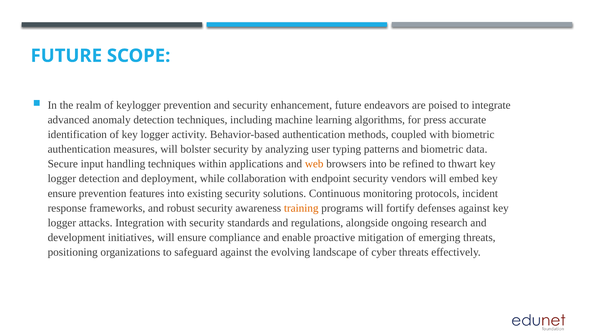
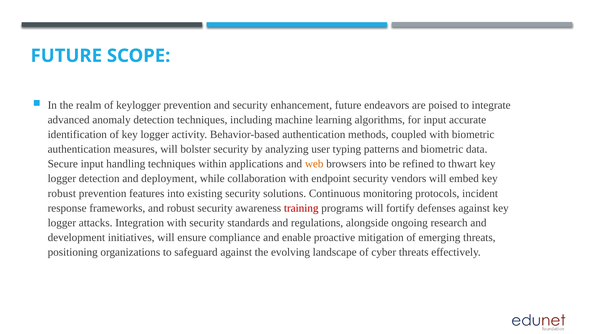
for press: press -> input
ensure at (62, 193): ensure -> robust
training colour: orange -> red
